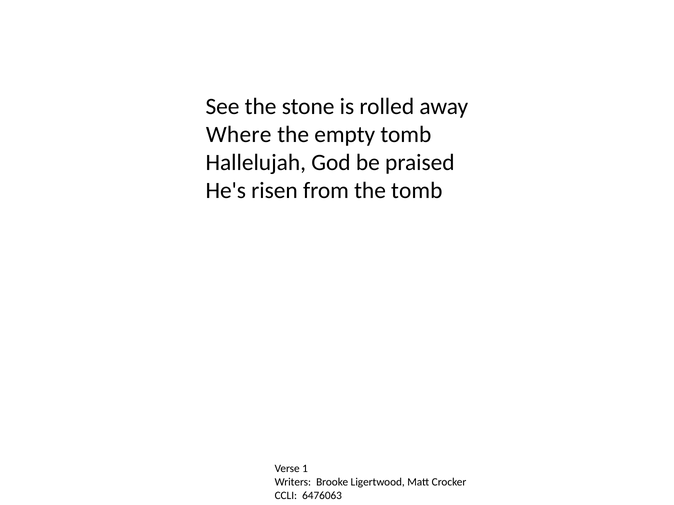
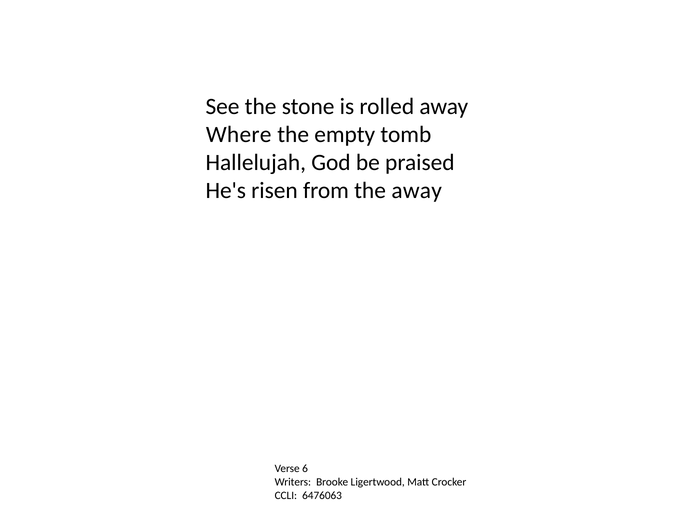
the tomb: tomb -> away
1: 1 -> 6
